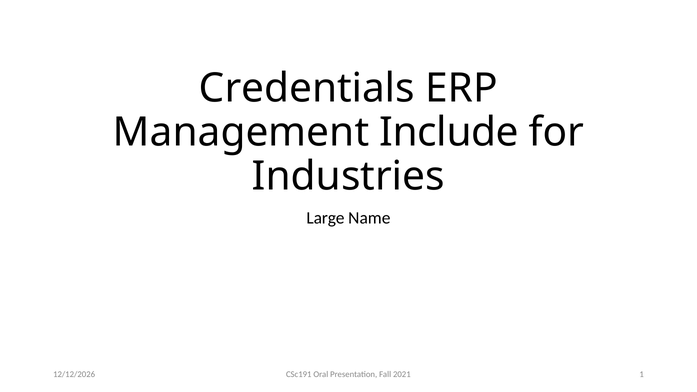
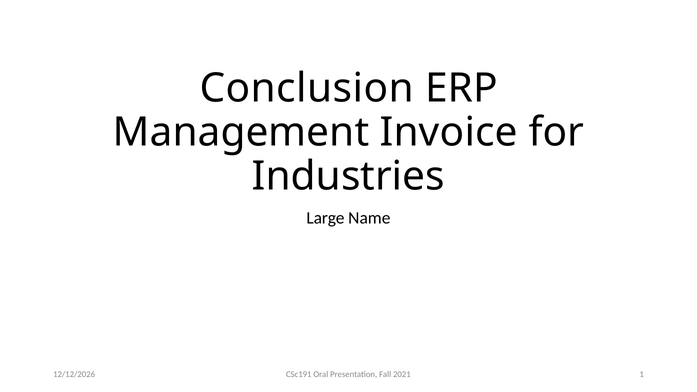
Credentials: Credentials -> Conclusion
Include: Include -> Invoice
